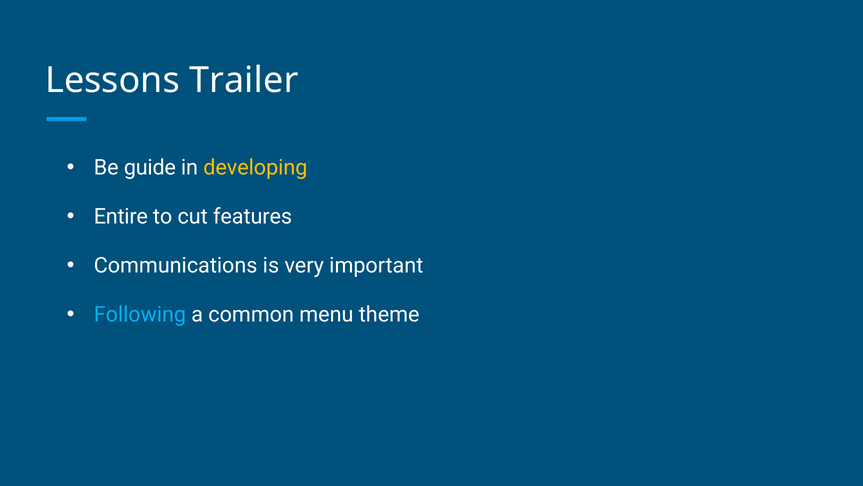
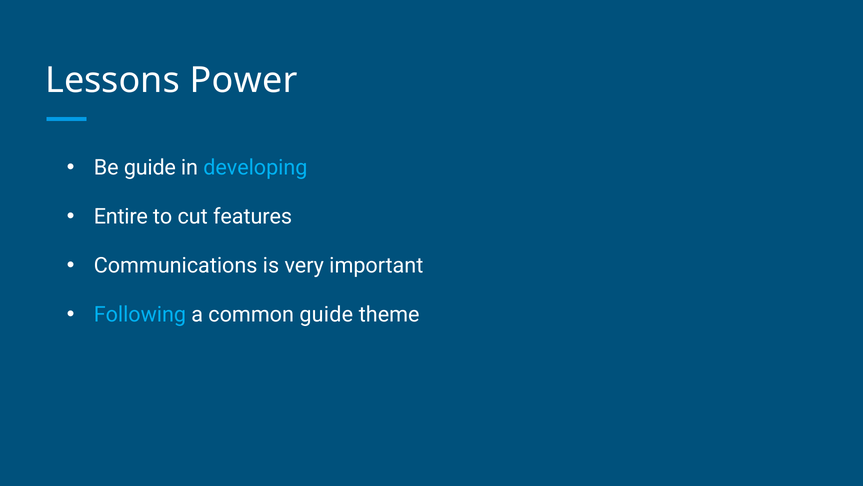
Trailer: Trailer -> Power
developing colour: yellow -> light blue
common menu: menu -> guide
